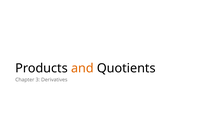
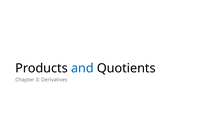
and colour: orange -> blue
